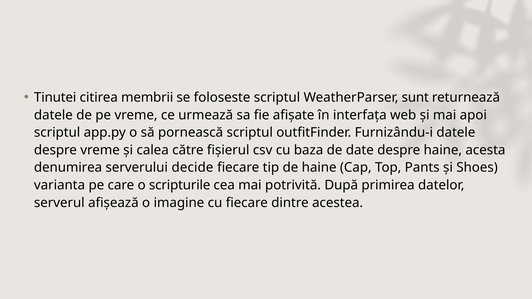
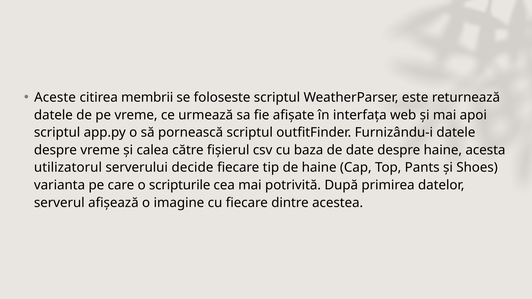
Tinutei: Tinutei -> Aceste
sunt: sunt -> este
denumirea: denumirea -> utilizatorul
